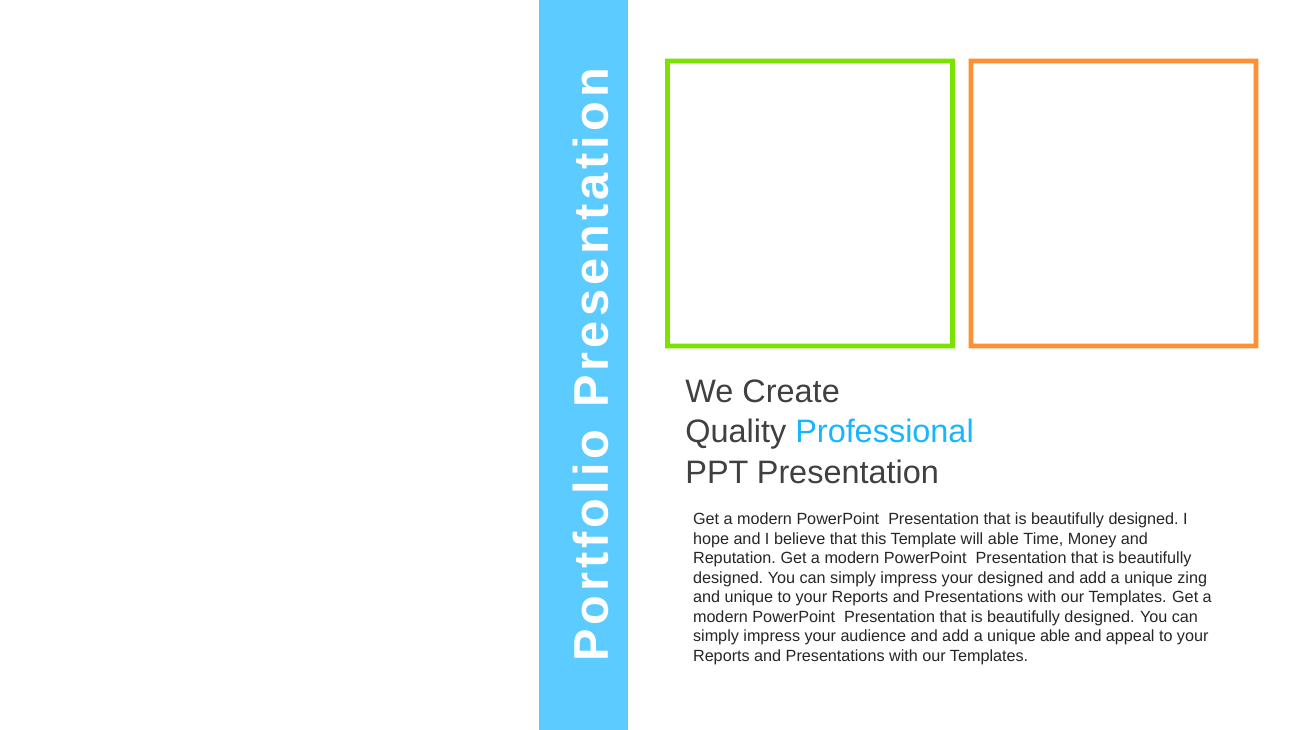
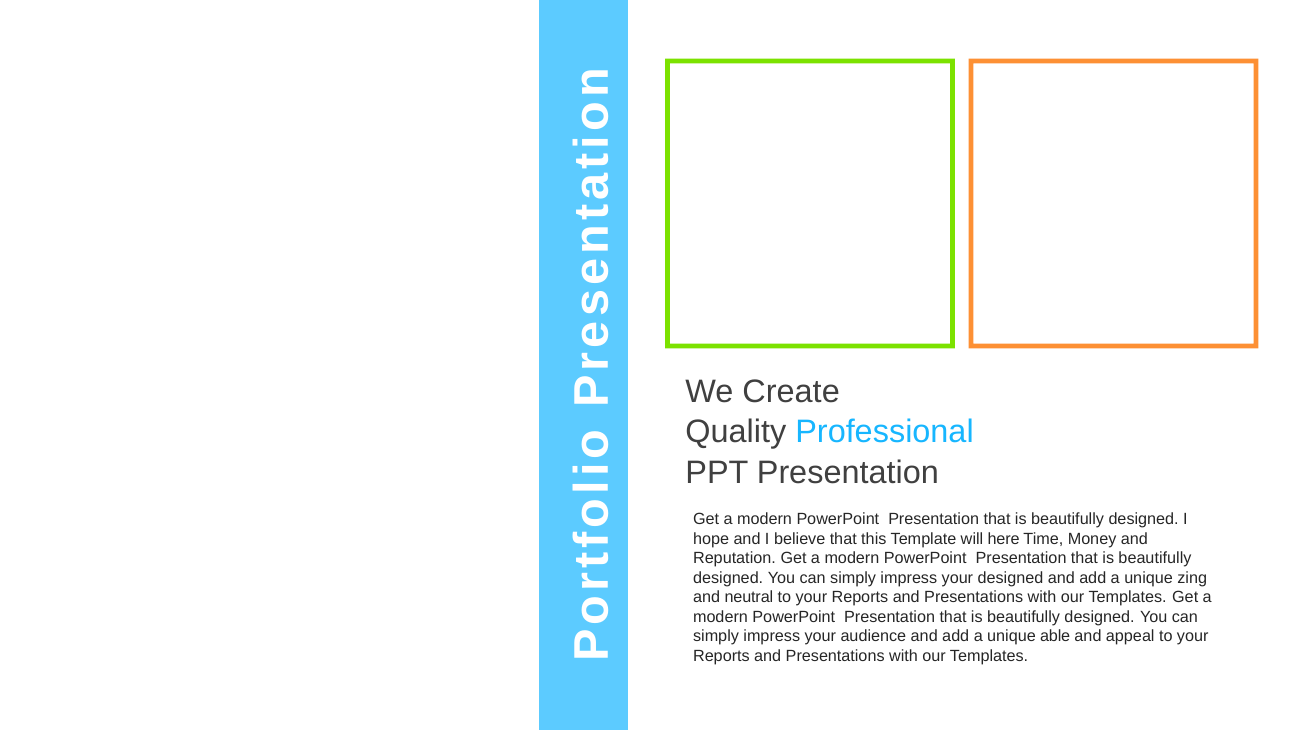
will able: able -> here
and unique: unique -> neutral
